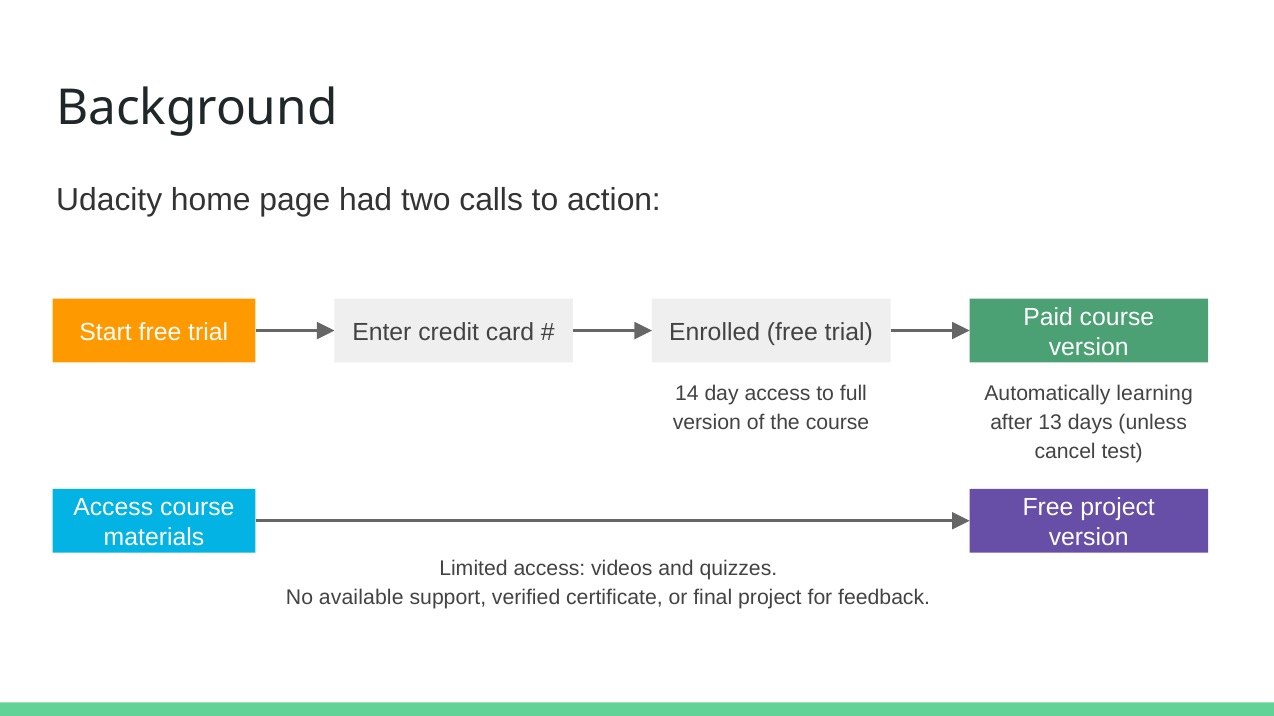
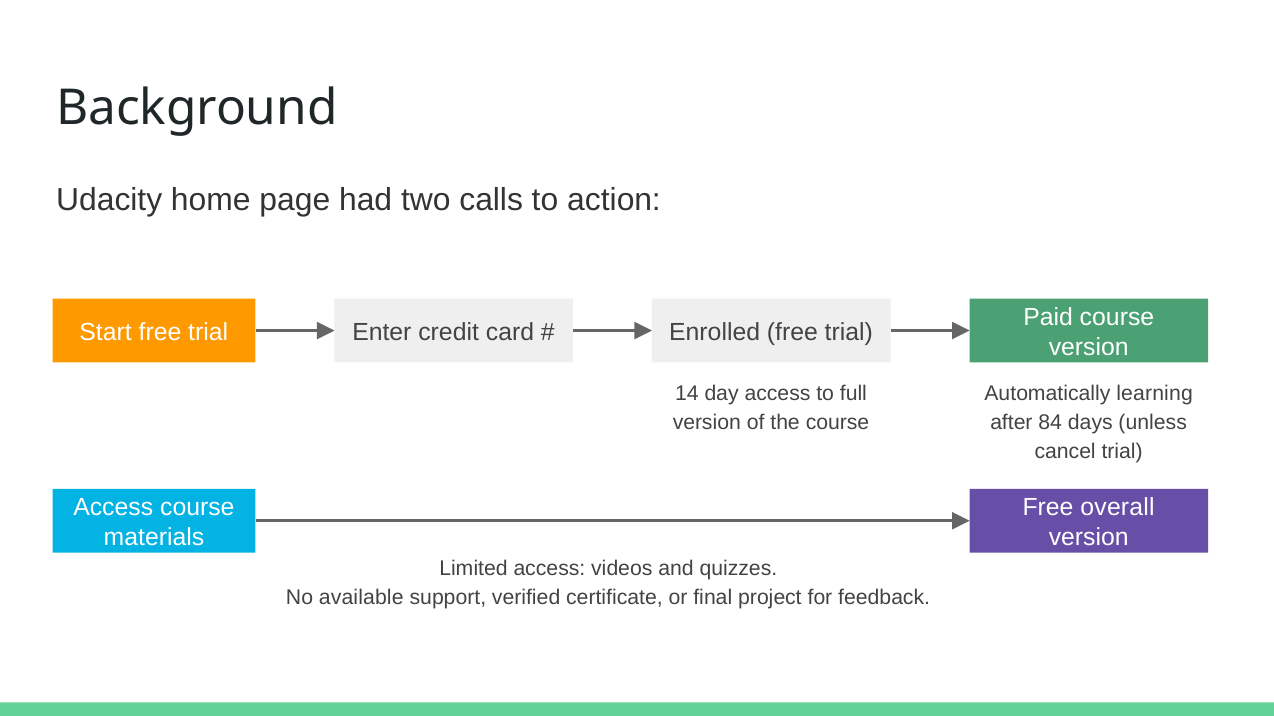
13: 13 -> 84
cancel test: test -> trial
Free project: project -> overall
